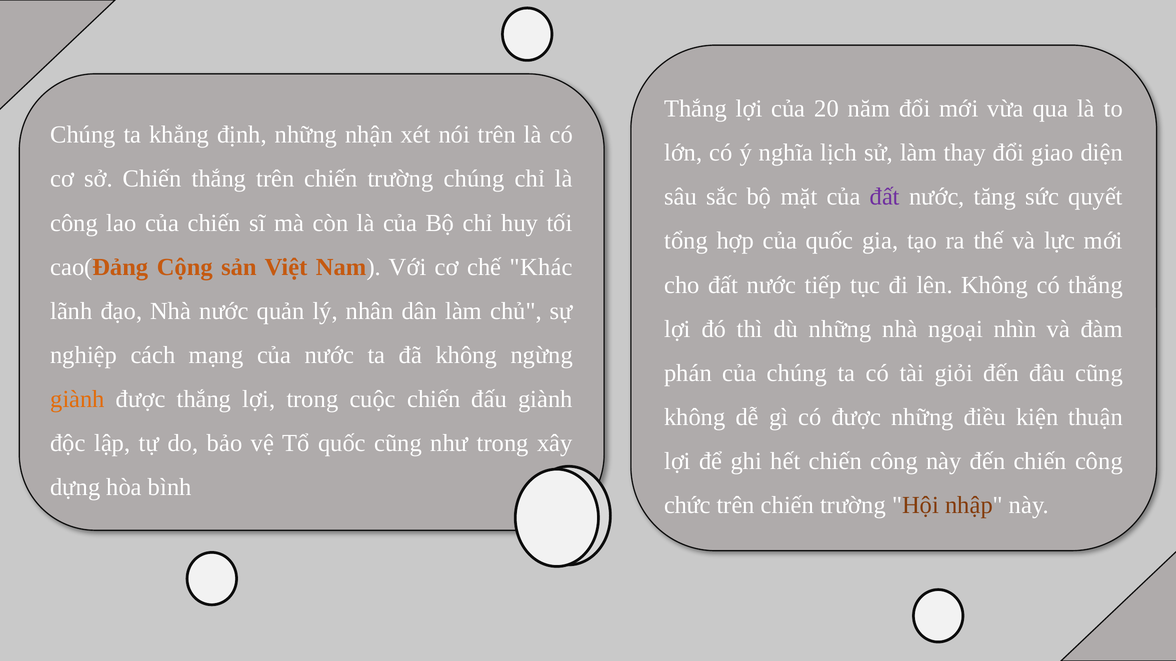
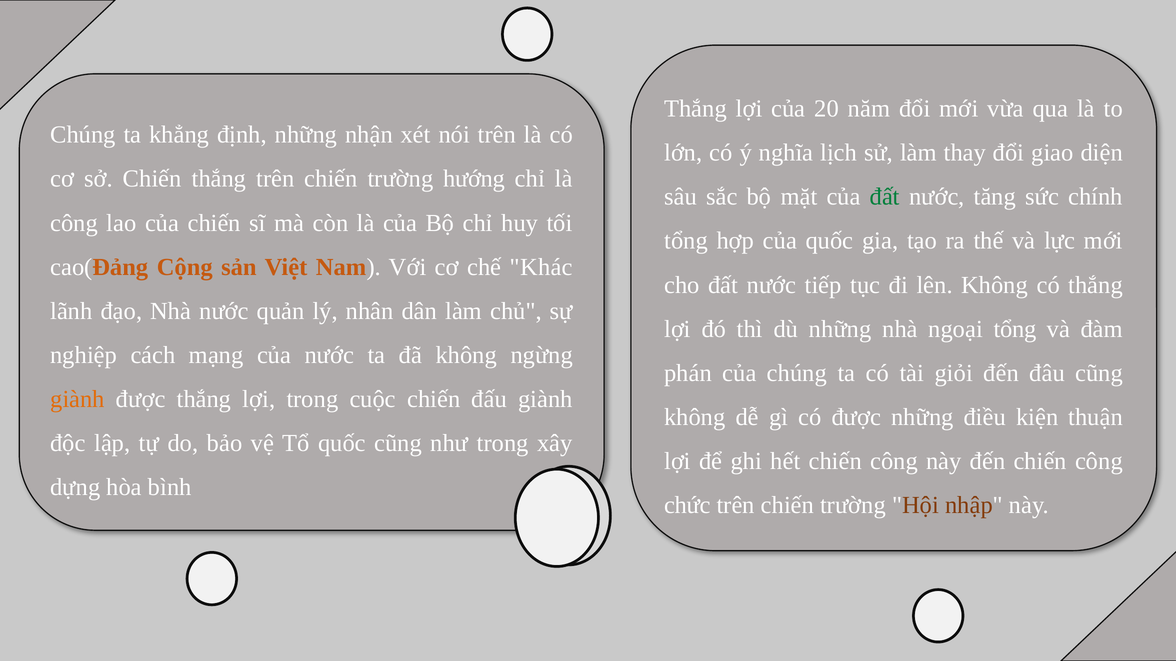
trường chúng: chúng -> hướng
đất at (885, 197) colour: purple -> green
quyết: quyết -> chính
ngoại nhìn: nhìn -> tổng
